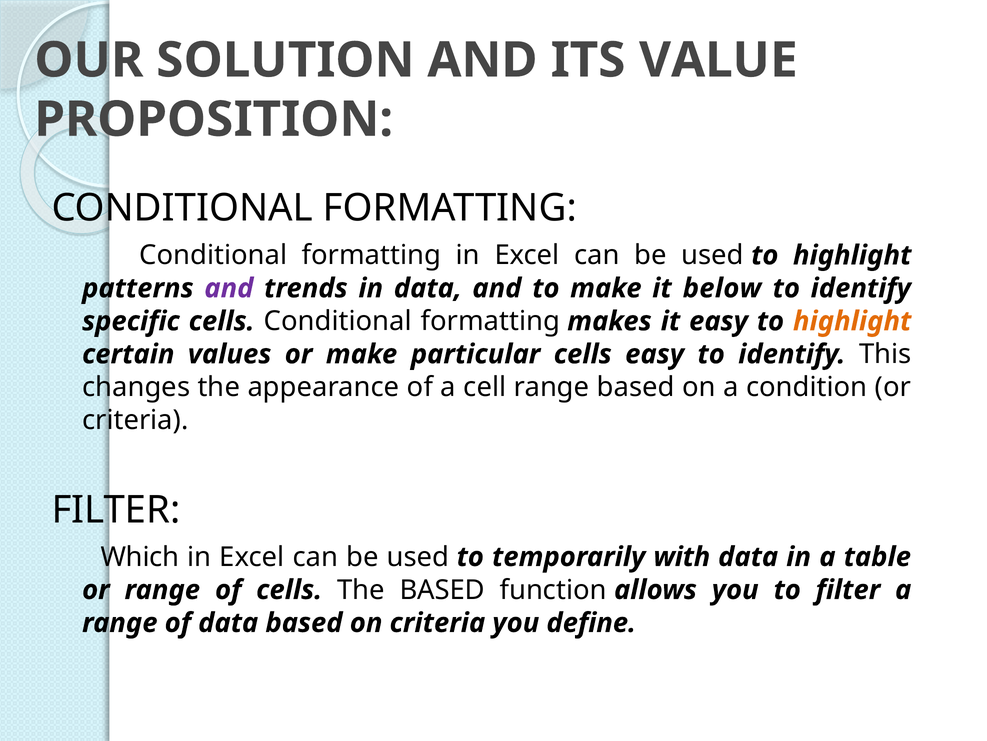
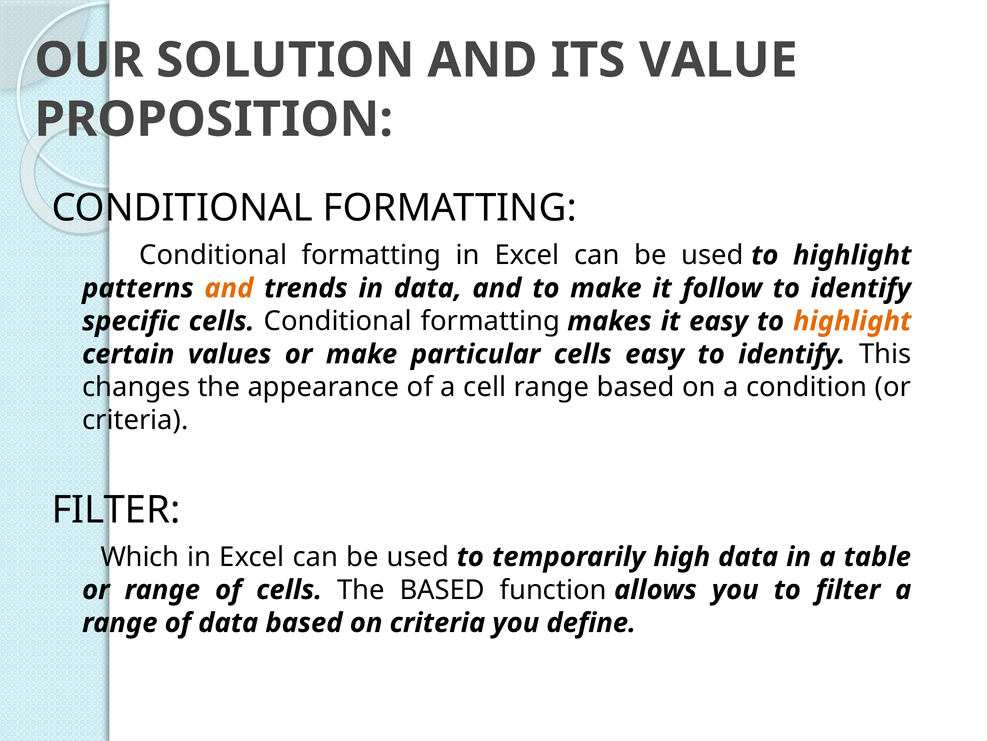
and at (229, 288) colour: purple -> orange
below: below -> follow
with: with -> high
